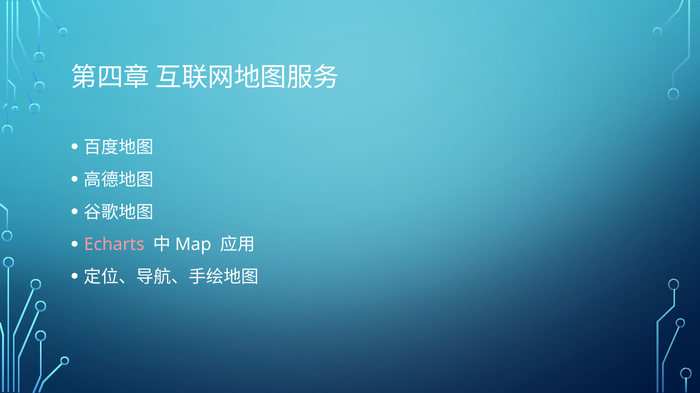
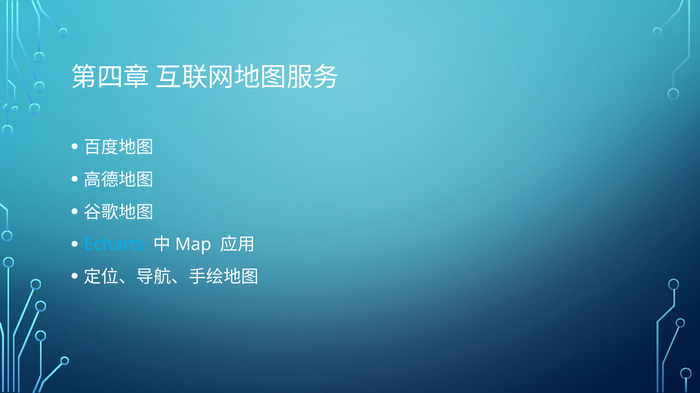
Echarts colour: pink -> light blue
